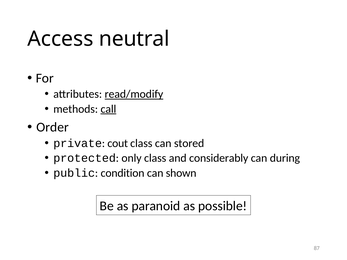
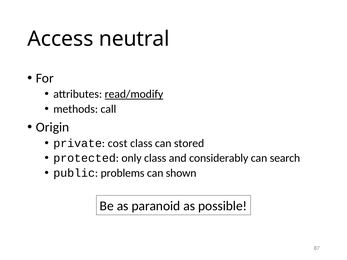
call underline: present -> none
Order: Order -> Origin
cout: cout -> cost
during: during -> search
condition: condition -> problems
